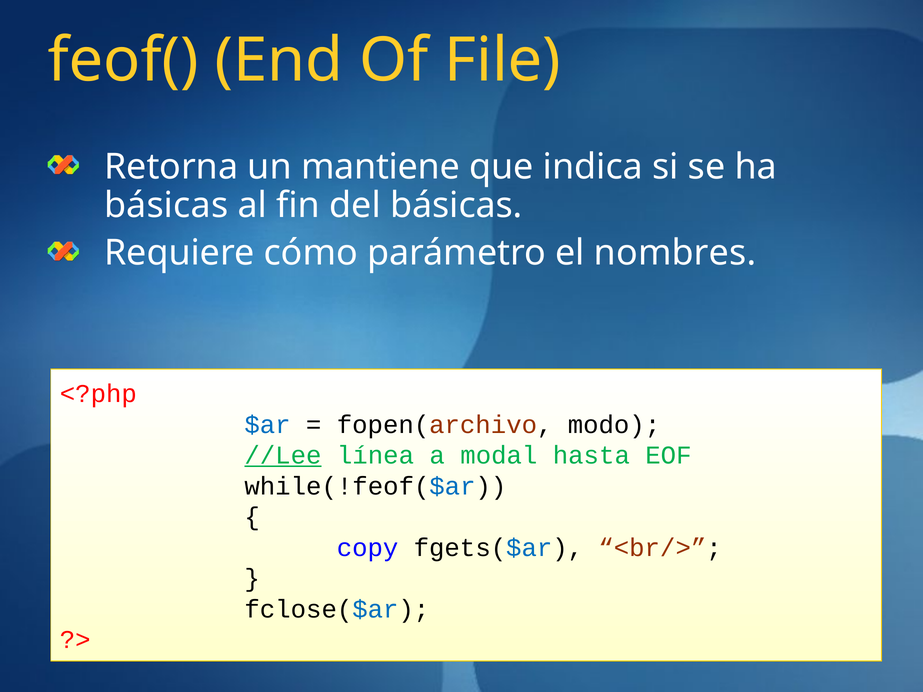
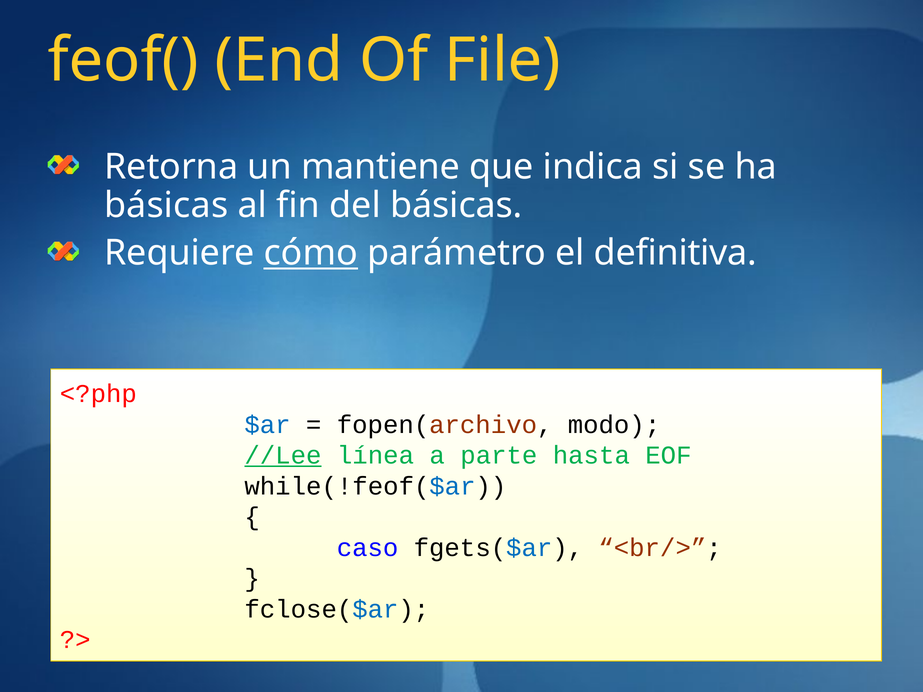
cómo underline: none -> present
nombres: nombres -> definitiva
modal: modal -> parte
copy: copy -> caso
